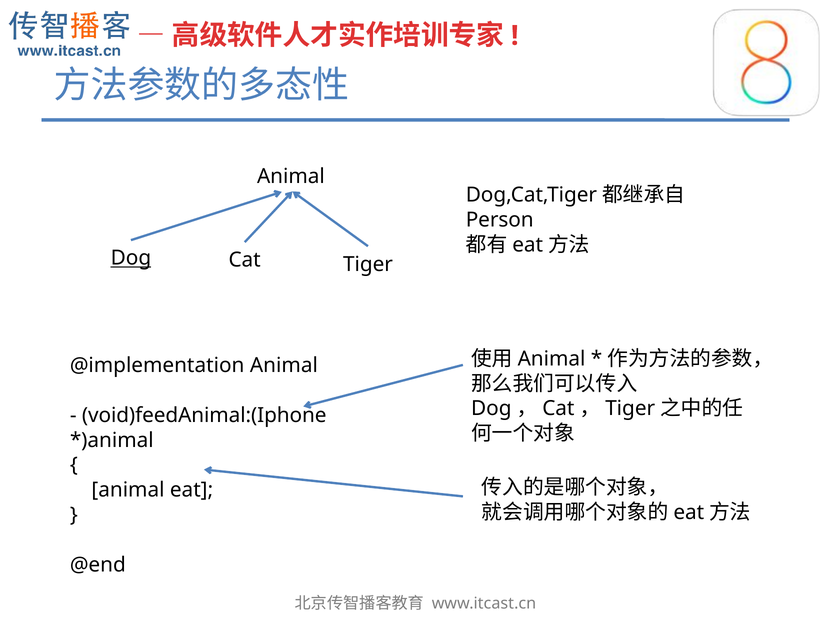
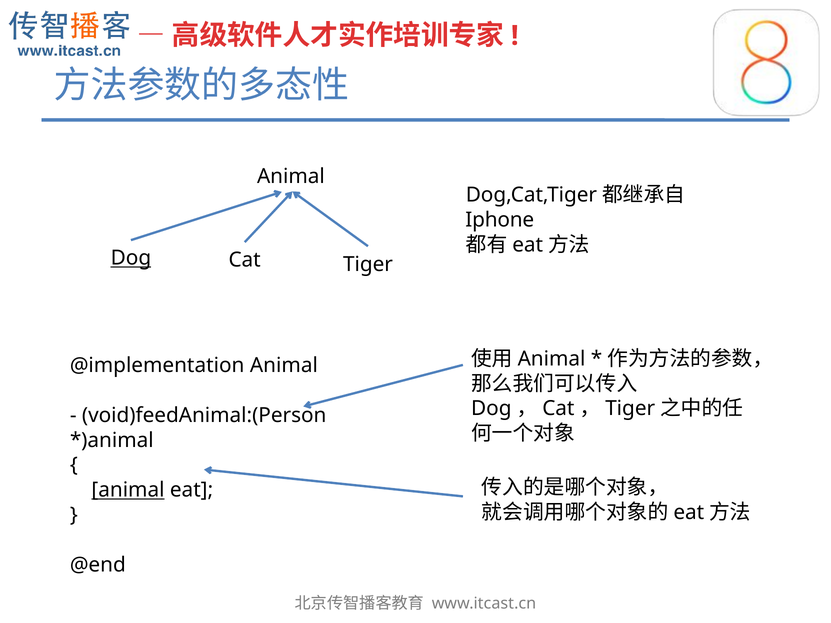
Person: Person -> Iphone
void)feedAnimal:(Iphone: void)feedAnimal:(Iphone -> void)feedAnimal:(Person
animal at (128, 490) underline: none -> present
